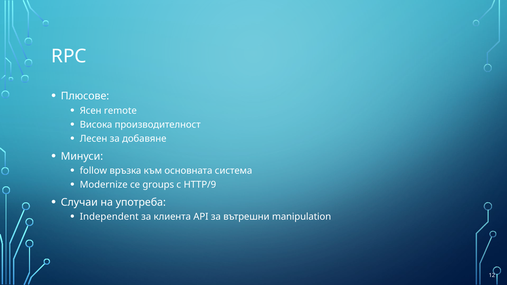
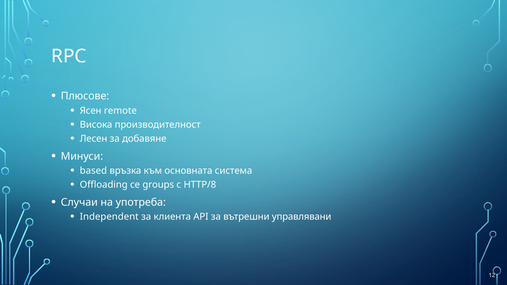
follow: follow -> based
Modernize: Modernize -> Offloading
HTTP/9: HTTP/9 -> HTTP/8
manipulation: manipulation -> управлявани
